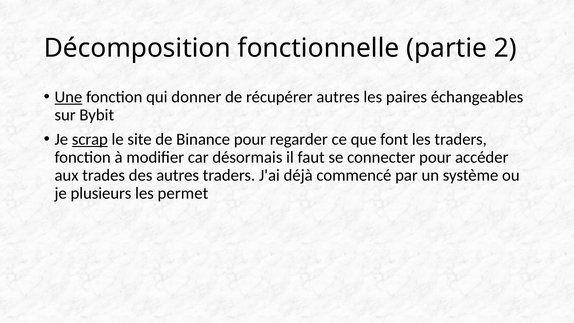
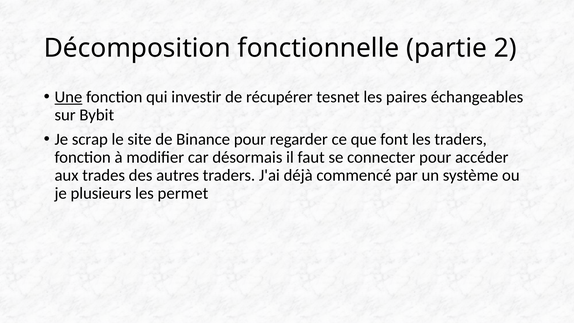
donner: donner -> investir
récupérer autres: autres -> tesnet
scrap underline: present -> none
